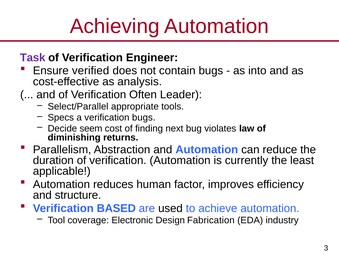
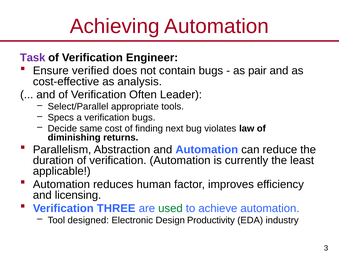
into: into -> pair
seem: seem -> same
structure: structure -> licensing
BASED: BASED -> THREE
used colour: black -> green
coverage: coverage -> designed
Fabrication: Fabrication -> Productivity
